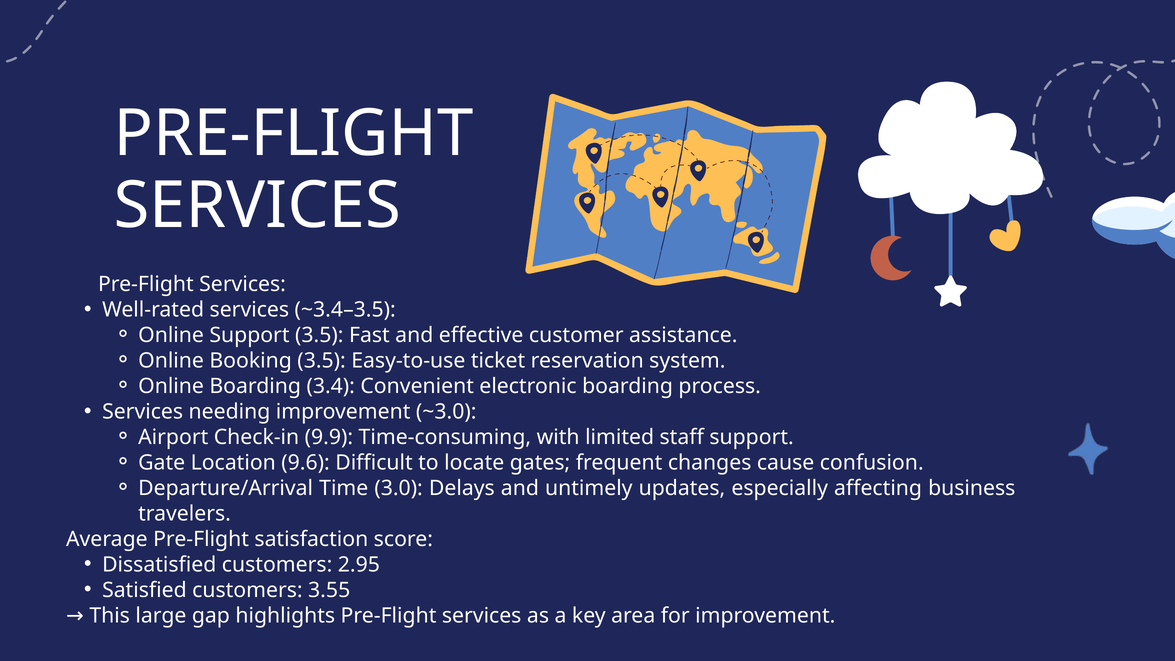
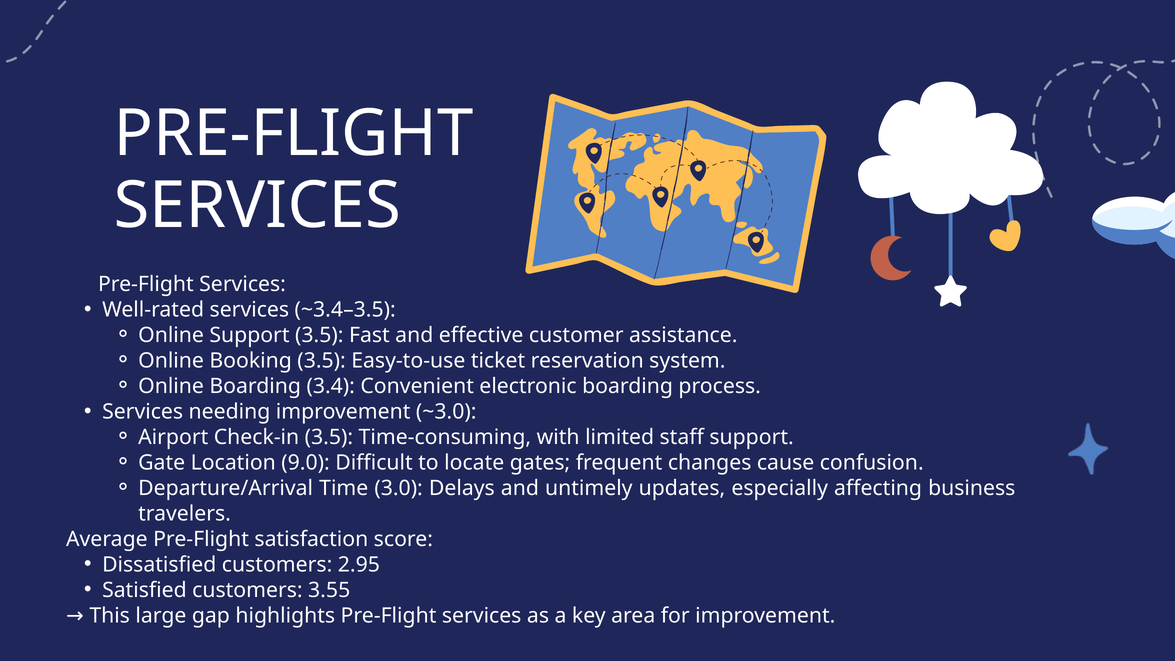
Check-in 9.9: 9.9 -> 3.5
9.6: 9.6 -> 9.0
